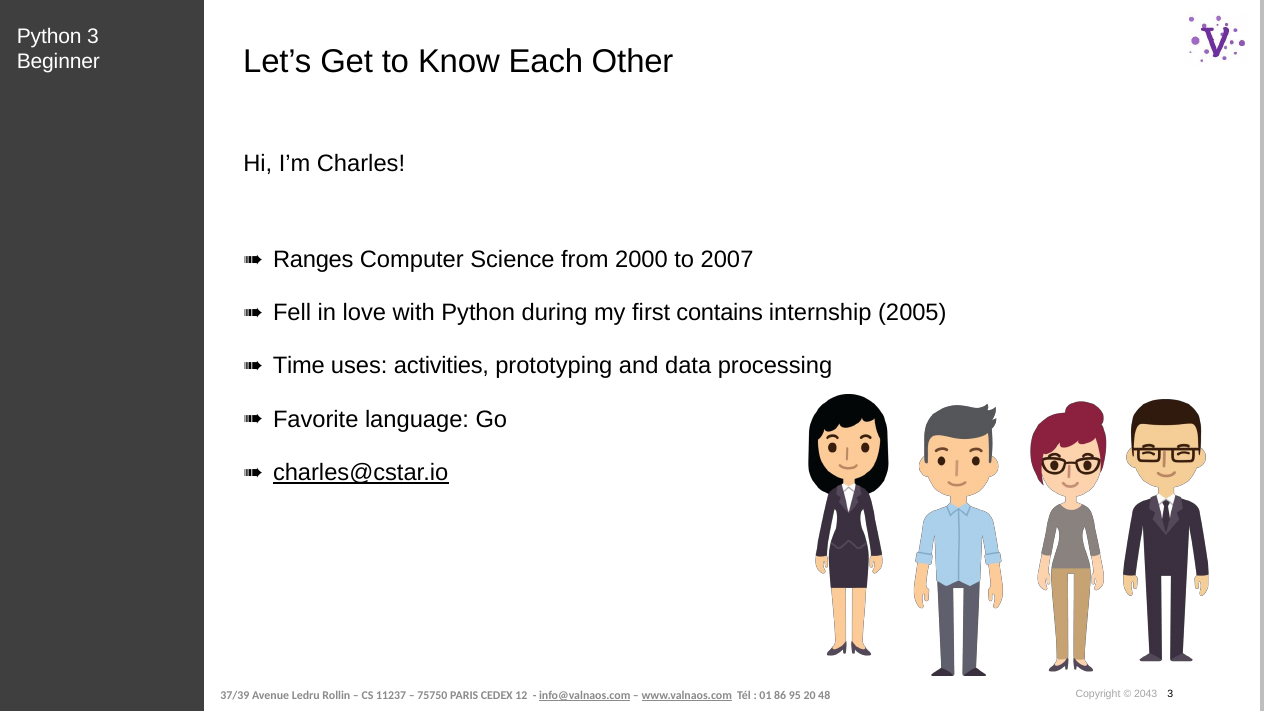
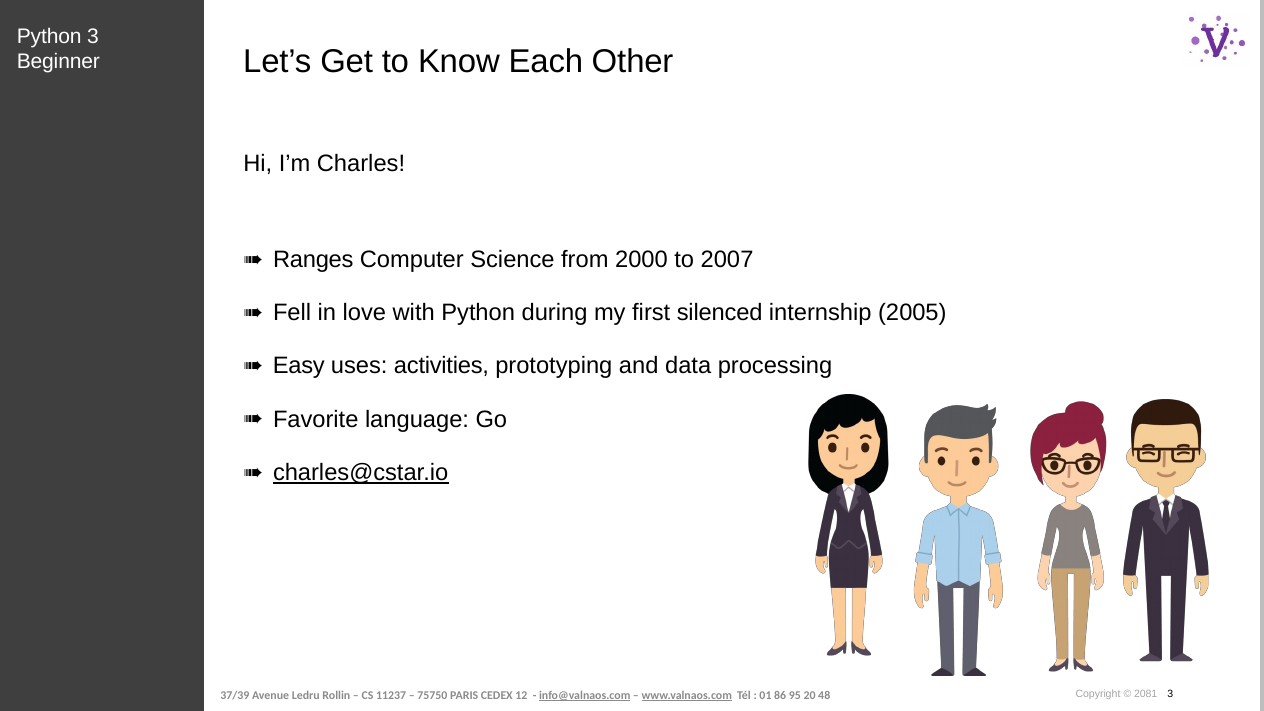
contains: contains -> silenced
Time: Time -> Easy
2043: 2043 -> 2081
